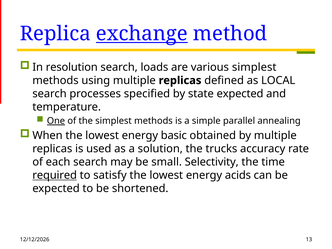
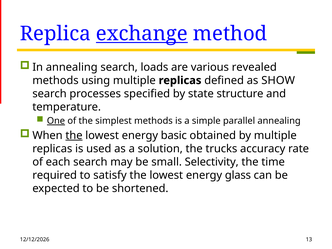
In resolution: resolution -> annealing
various simplest: simplest -> revealed
LOCAL: LOCAL -> SHOW
state expected: expected -> structure
the at (74, 135) underline: none -> present
required underline: present -> none
acids: acids -> glass
